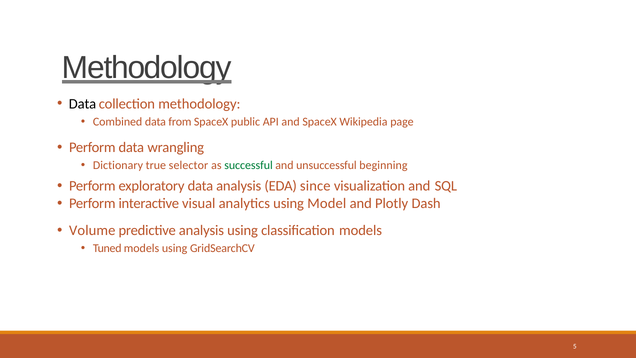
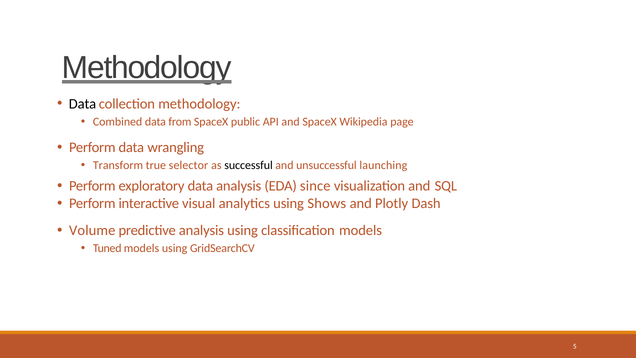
Dictionary: Dictionary -> Transform
successful colour: green -> black
beginning: beginning -> launching
Model: Model -> Shows
